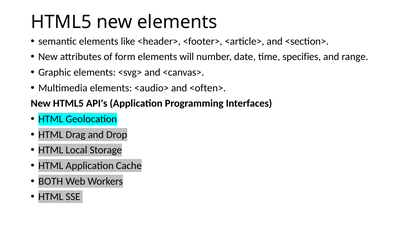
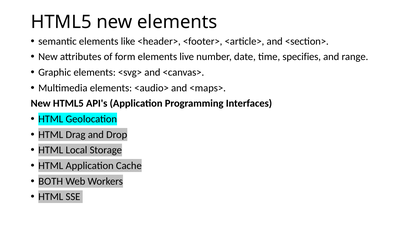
will: will -> live
<often>: <often> -> <maps>
